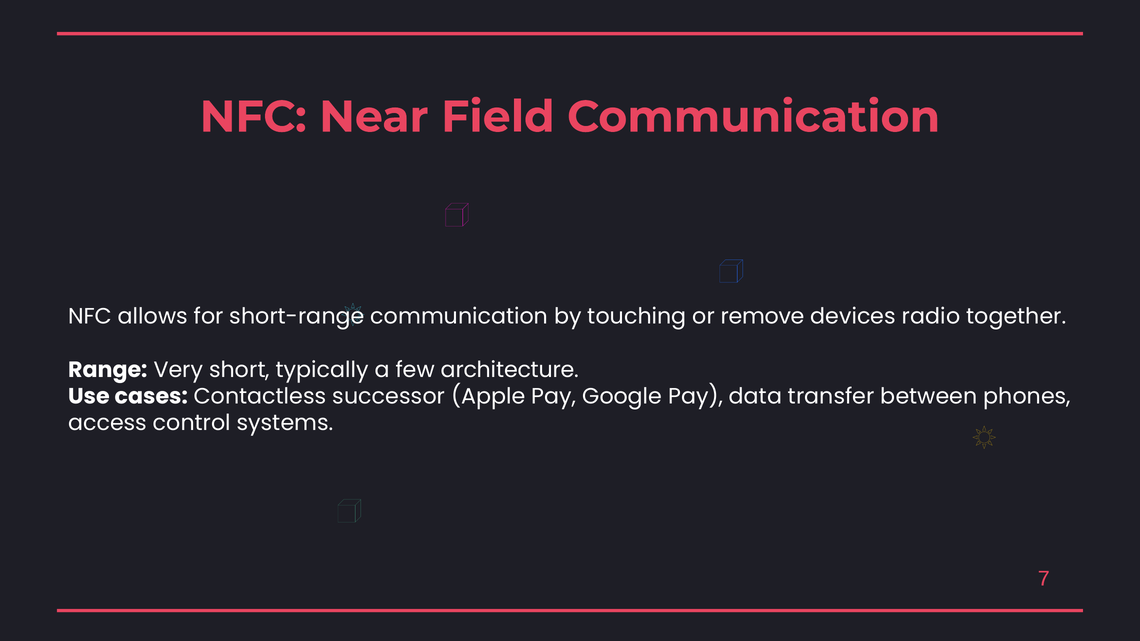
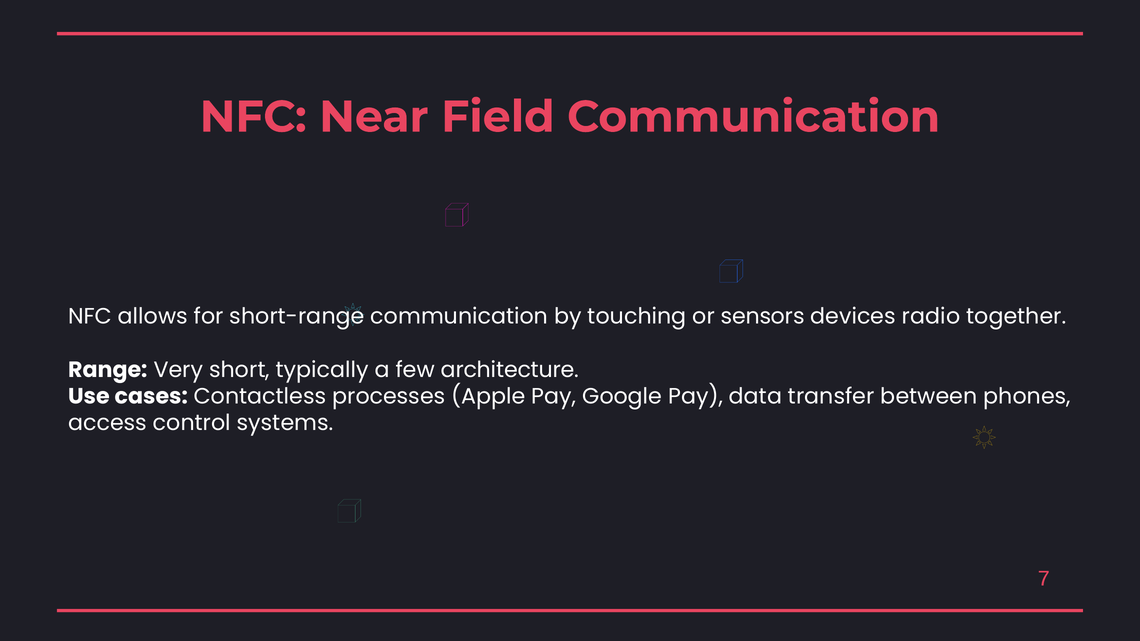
remove: remove -> sensors
successor: successor -> processes
